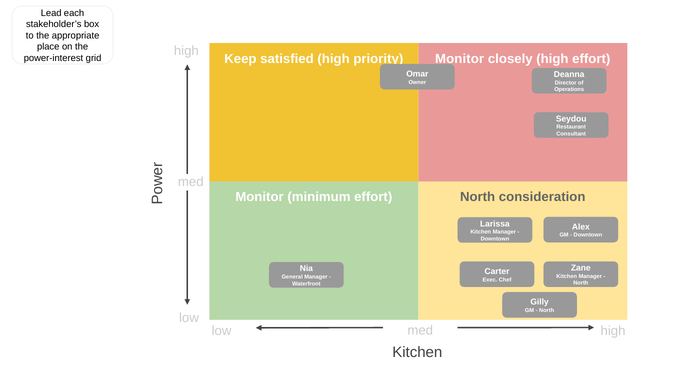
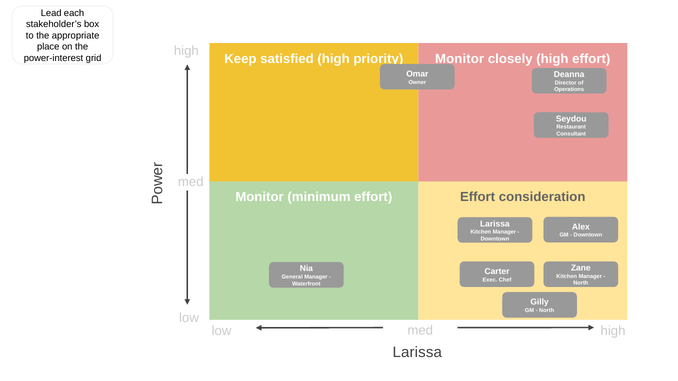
effort North: North -> Effort
Kitchen at (417, 353): Kitchen -> Larissa
